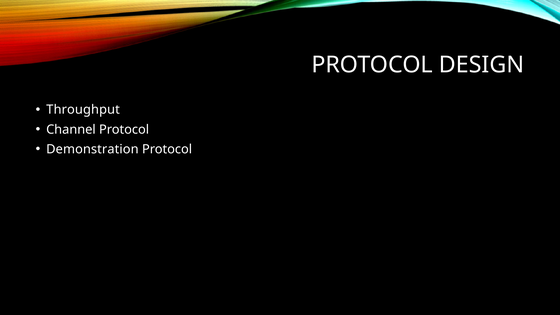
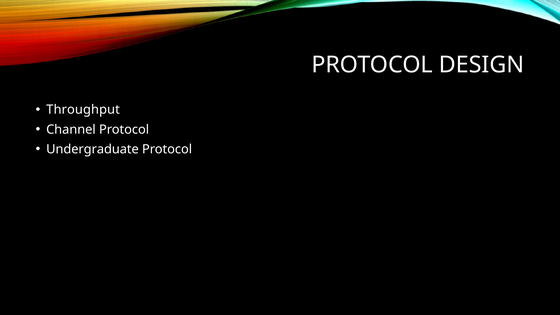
Demonstration: Demonstration -> Undergraduate
